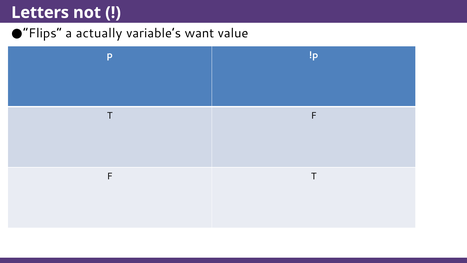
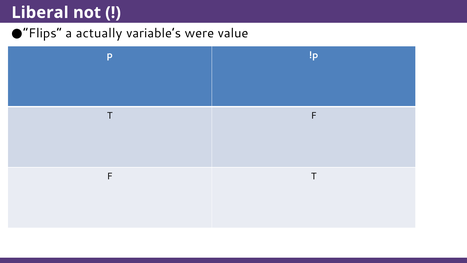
Letters: Letters -> Liberal
want: want -> were
